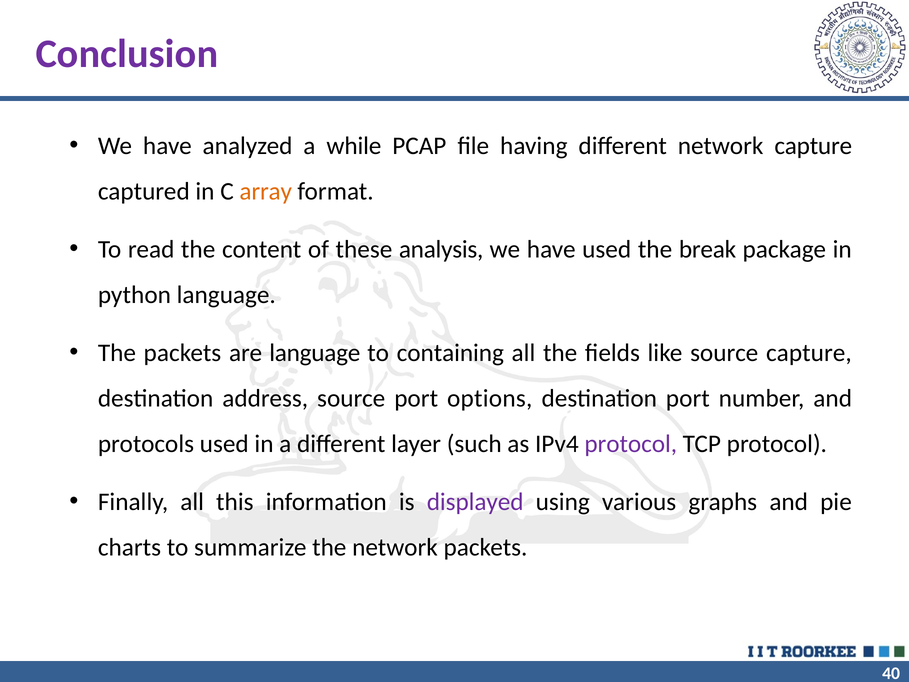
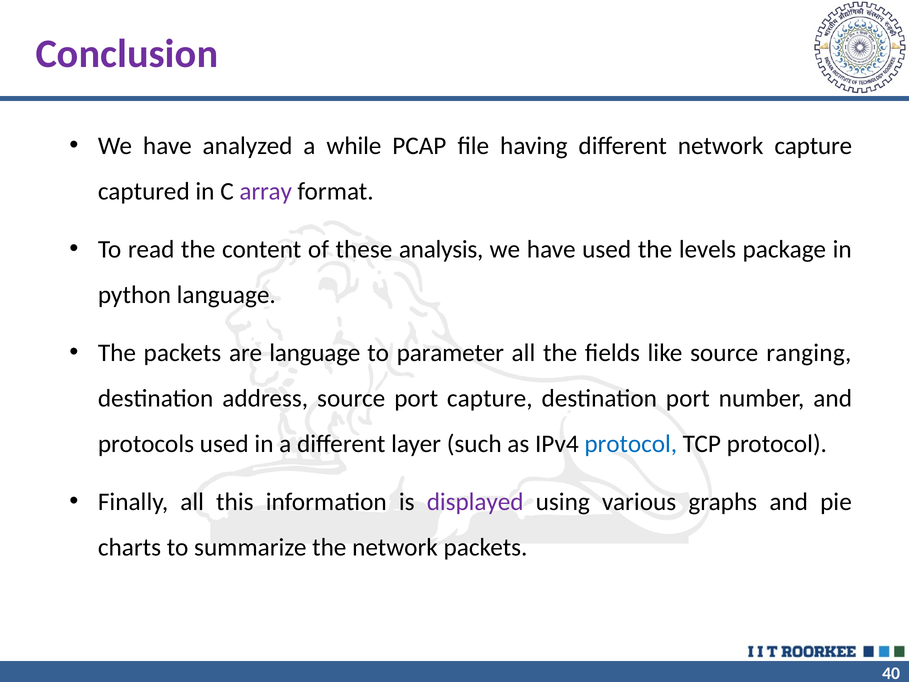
array colour: orange -> purple
break: break -> levels
containing: containing -> parameter
source capture: capture -> ranging
port options: options -> capture
protocol at (631, 444) colour: purple -> blue
